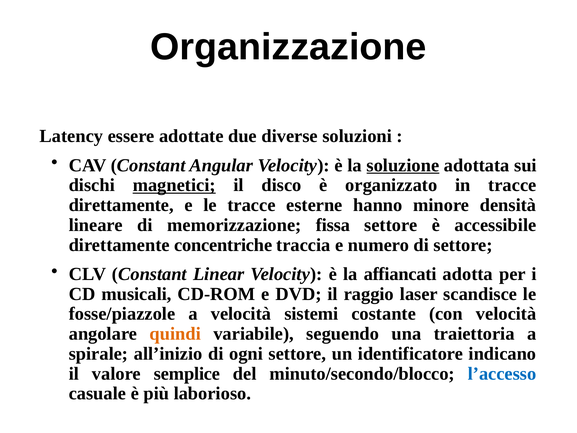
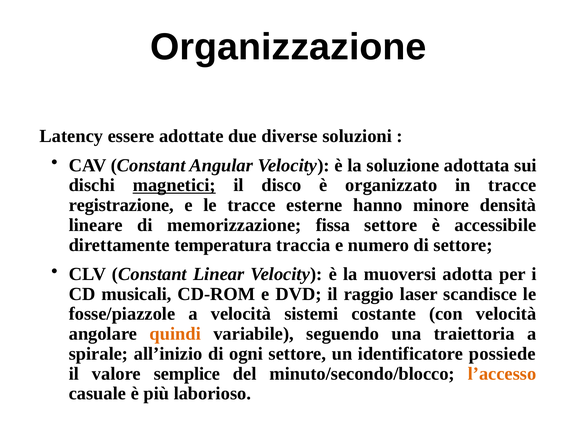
soluzione underline: present -> none
direttamente at (121, 205): direttamente -> registrazione
concentriche: concentriche -> temperatura
affiancati: affiancati -> muoversi
indicano: indicano -> possiede
l’accesso colour: blue -> orange
